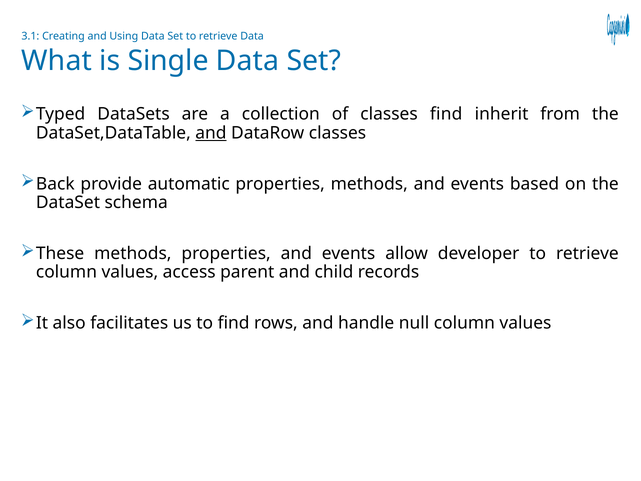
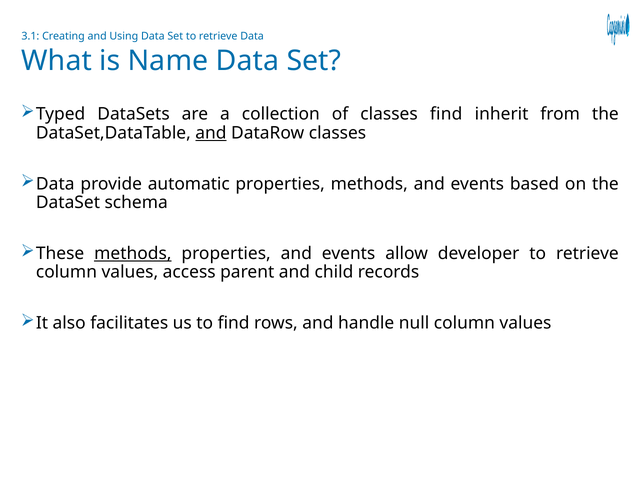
Single: Single -> Name
Back at (55, 184): Back -> Data
methods at (133, 253) underline: none -> present
